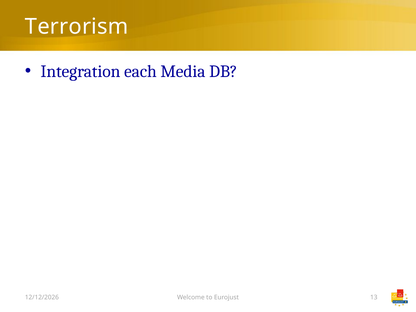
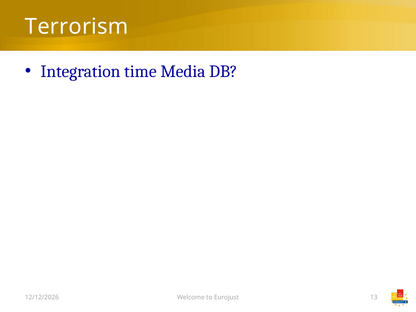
each: each -> time
